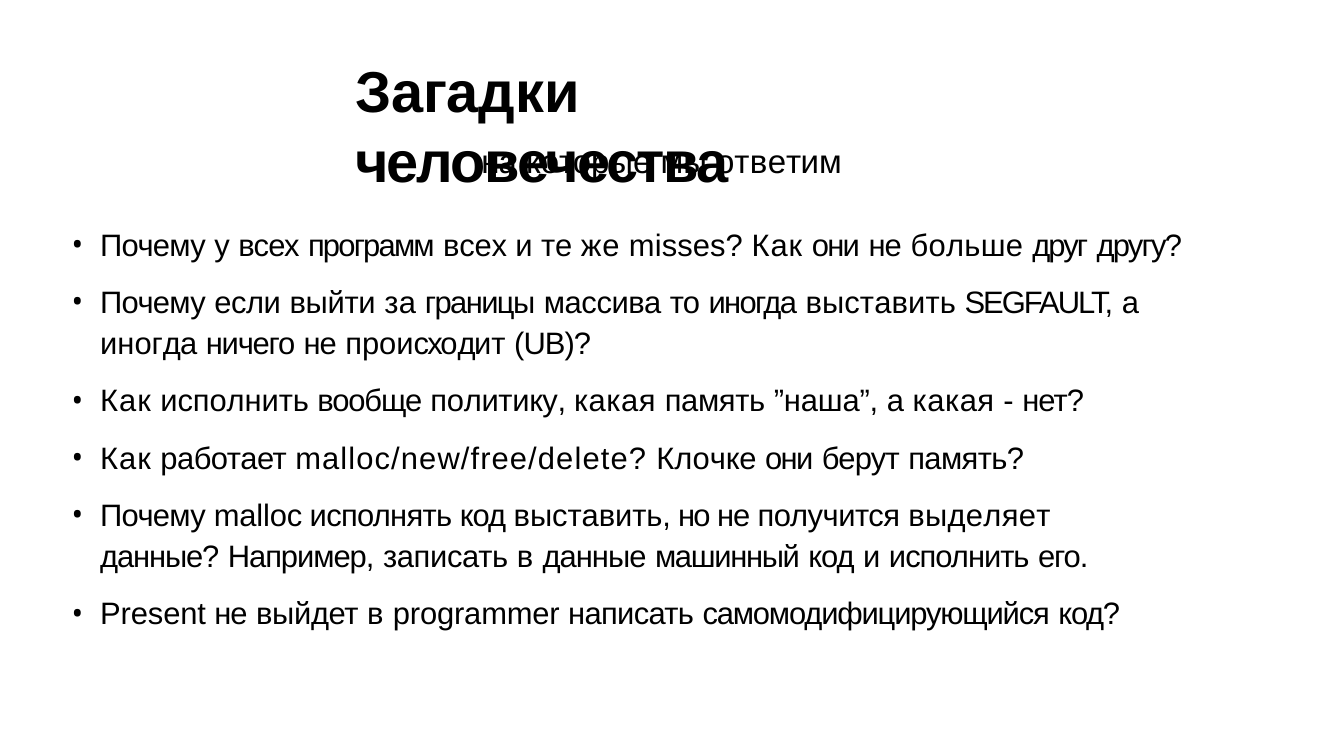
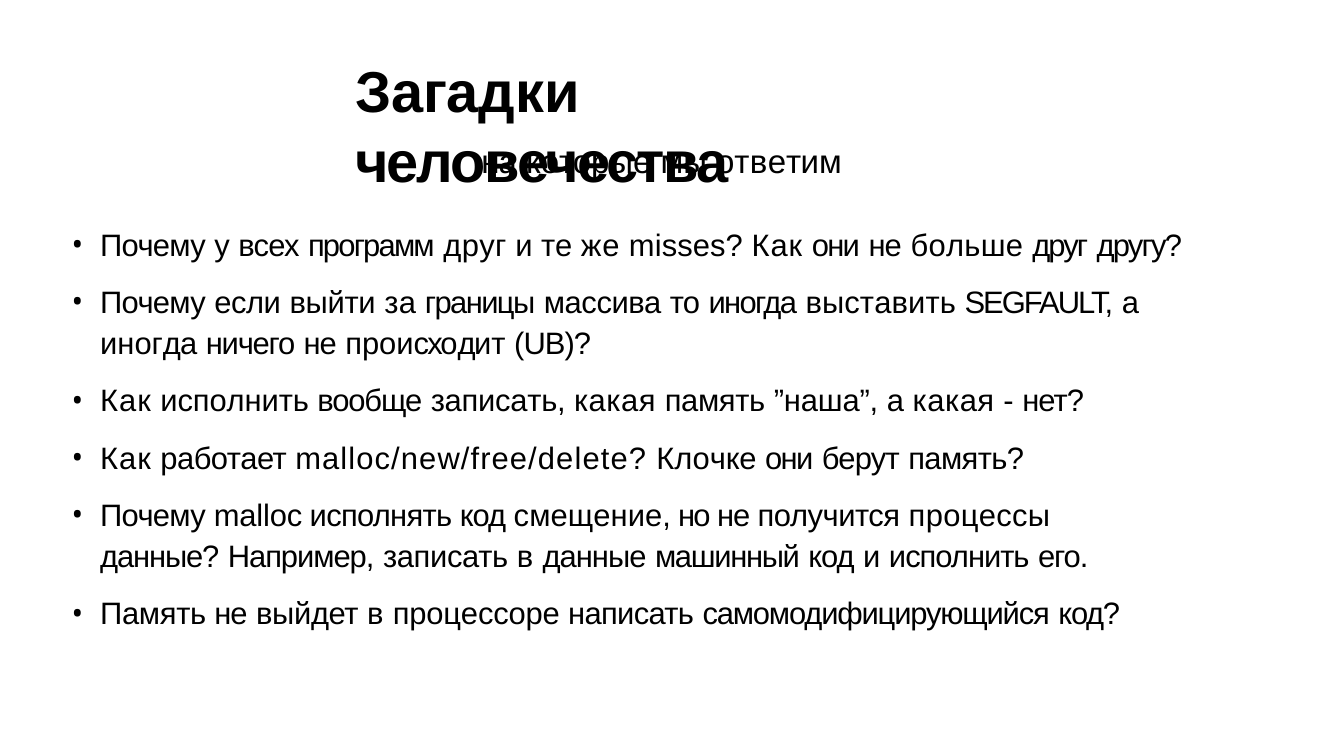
программ всех: всех -> друг
вообще политику: политику -> записать
код выставить: выставить -> смещение
выделяет: выделяет -> процессы
Present at (153, 614): Present -> Память
programmer: programmer -> процессоре
